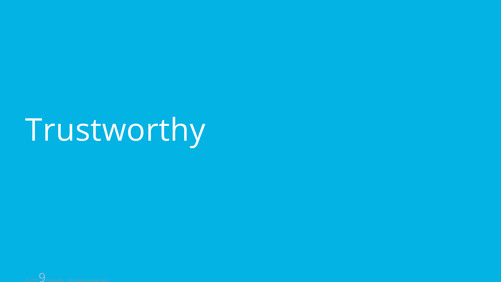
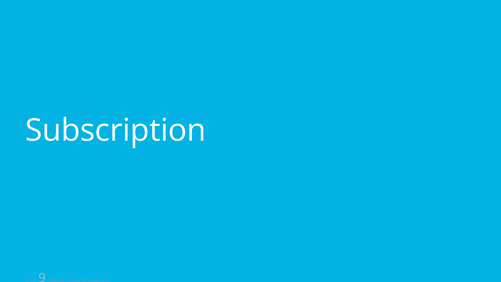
Trustworthy: Trustworthy -> Subscription
